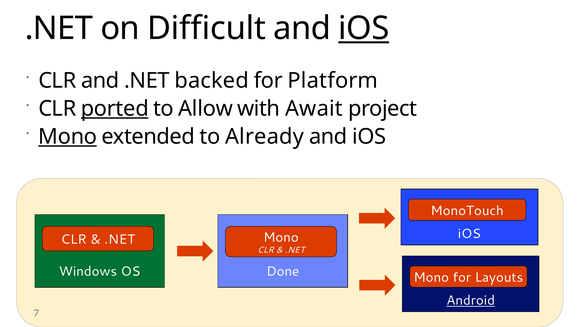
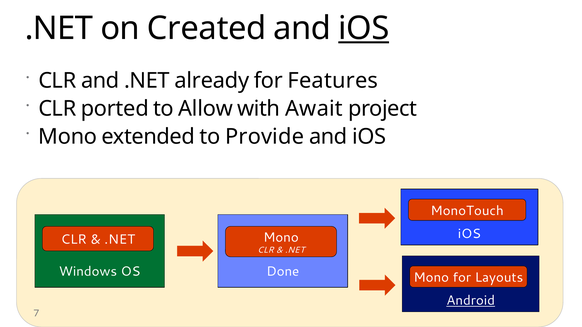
Difficult: Difficult -> Created
backed: backed -> already
Platform: Platform -> Features
ported underline: present -> none
Mono at (68, 137) underline: present -> none
Already: Already -> Provide
